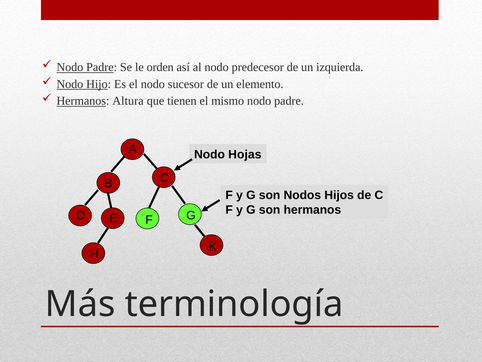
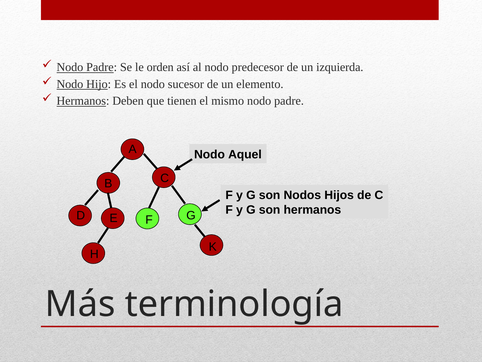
Altura: Altura -> Deben
Hojas: Hojas -> Aquel
